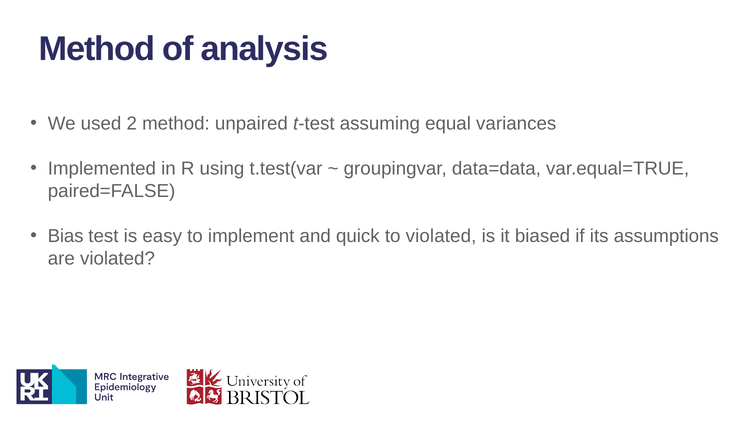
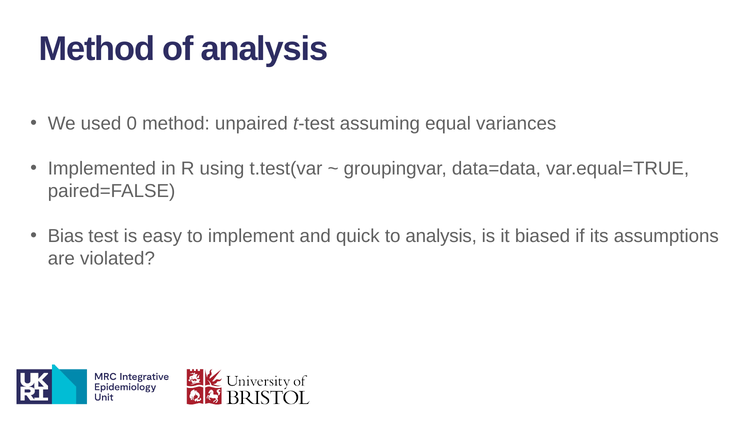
2: 2 -> 0
to violated: violated -> analysis
